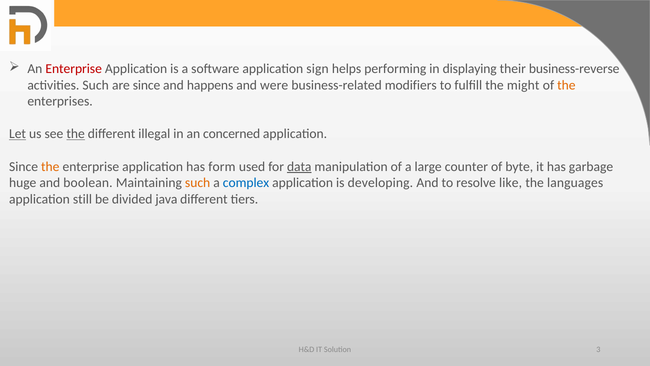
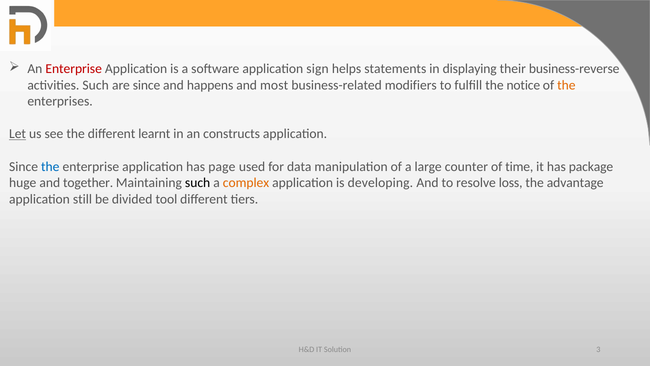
performing: performing -> statements
were: were -> most
might: might -> notice
the at (76, 134) underline: present -> none
illegal: illegal -> learnt
concerned: concerned -> constructs
the at (50, 166) colour: orange -> blue
form: form -> page
data underline: present -> none
byte: byte -> time
garbage: garbage -> package
boolean: boolean -> together
such at (198, 183) colour: orange -> black
complex colour: blue -> orange
like: like -> loss
languages: languages -> advantage
java: java -> tool
